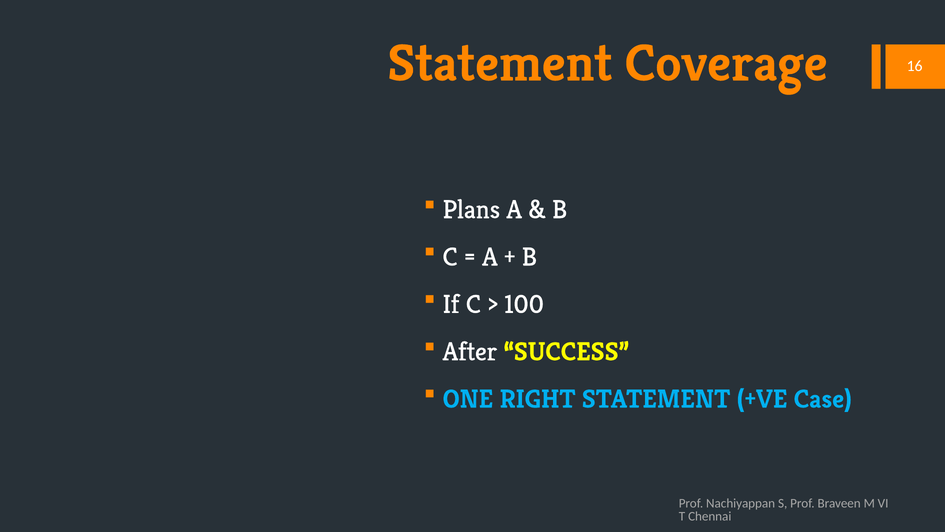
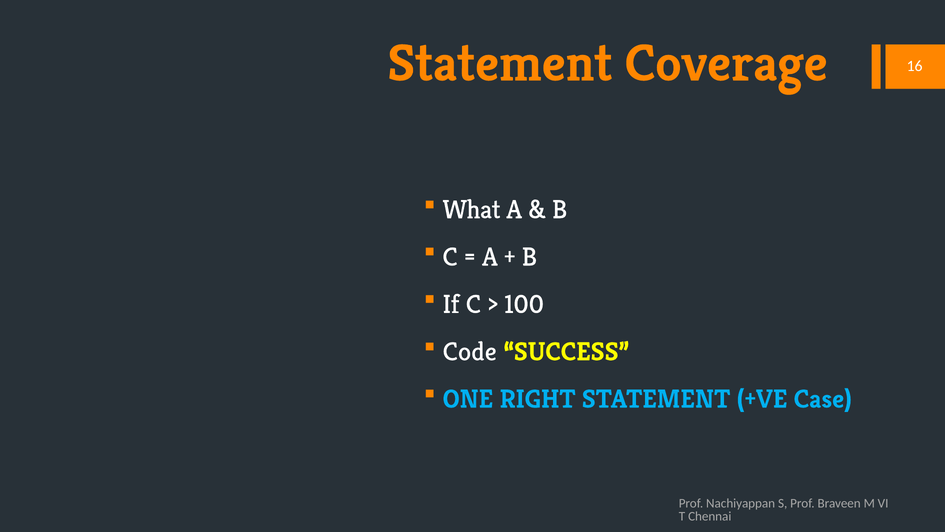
Plans: Plans -> What
After: After -> Code
